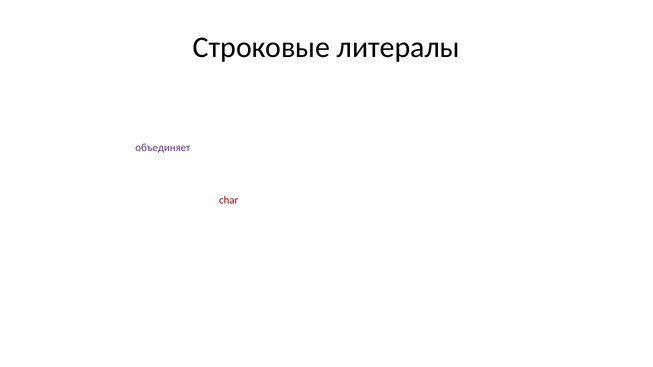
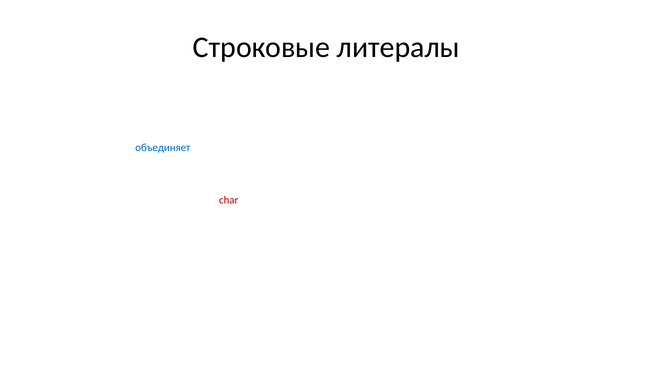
объединяет colour: purple -> blue
